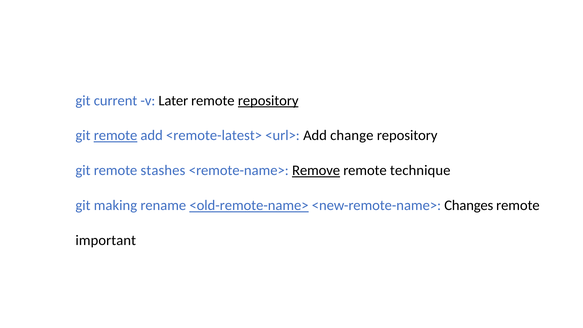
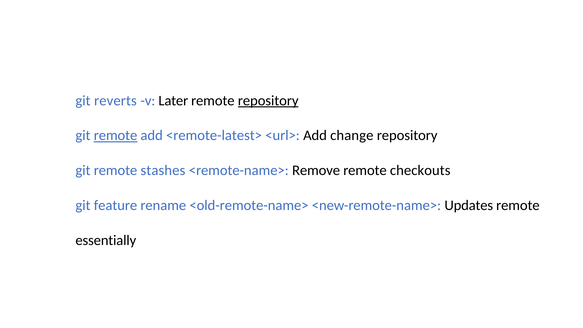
current: current -> reverts
Remove underline: present -> none
technique: technique -> checkouts
making: making -> feature
<old-remote-name> underline: present -> none
Changes: Changes -> Updates
important: important -> essentially
